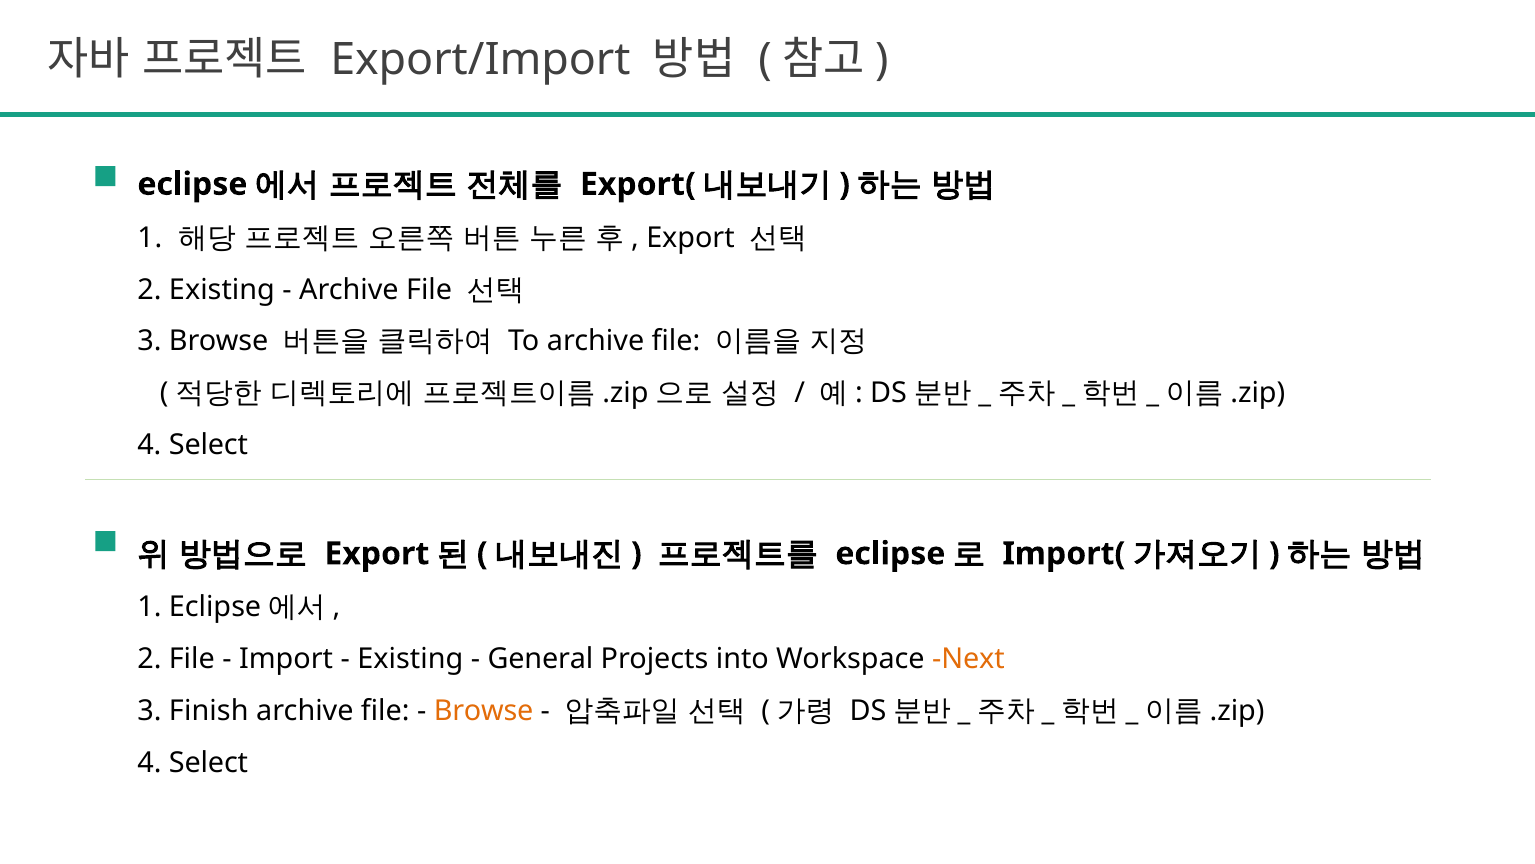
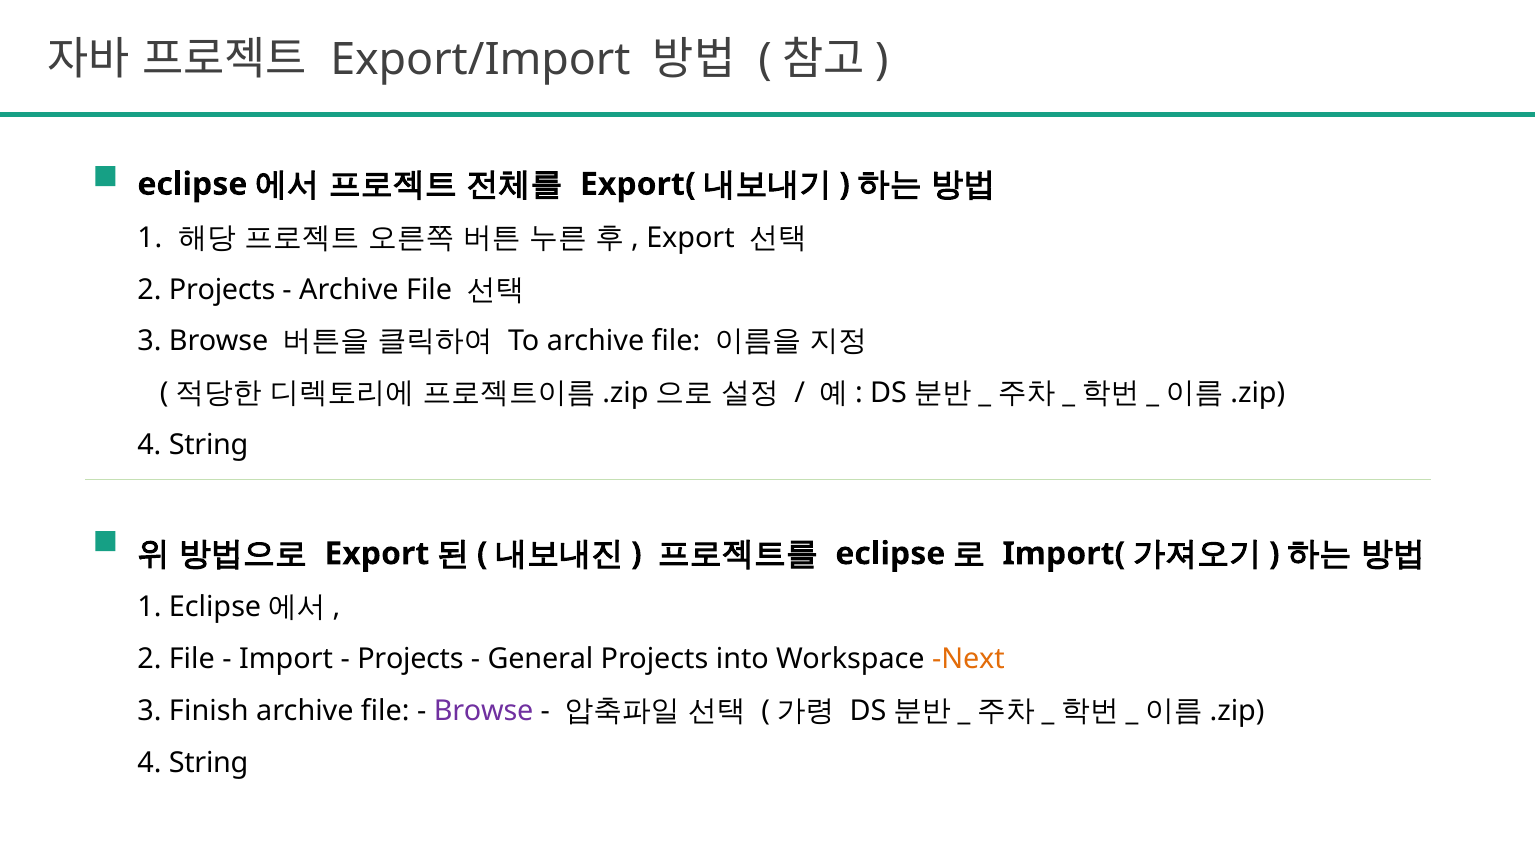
Existing at (222, 289): Existing -> Projects
Select at (209, 445): Select -> String
Existing at (410, 659): Existing -> Projects
Browse at (484, 710) colour: orange -> purple
Select at (209, 762): Select -> String
